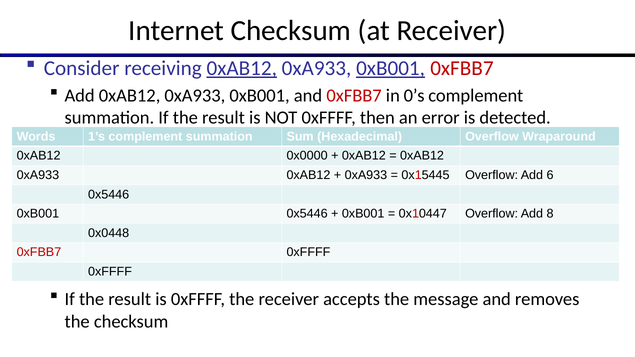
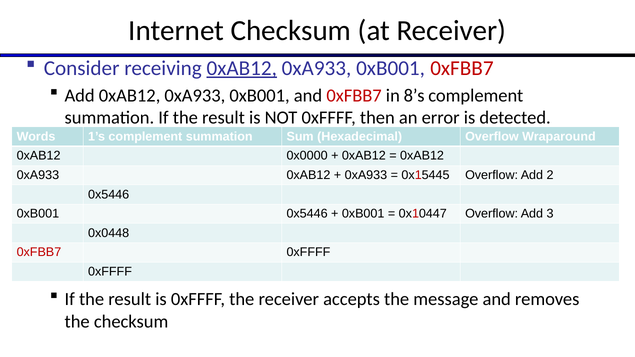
0xB001 at (391, 68) underline: present -> none
0’s: 0’s -> 8’s
6: 6 -> 2
8: 8 -> 3
